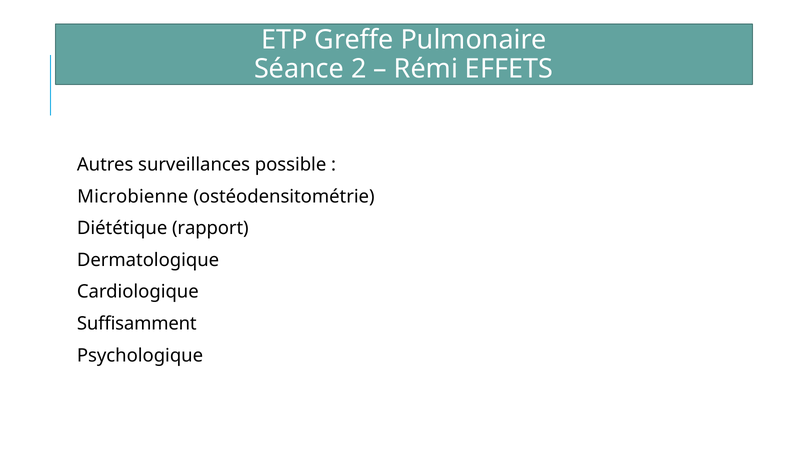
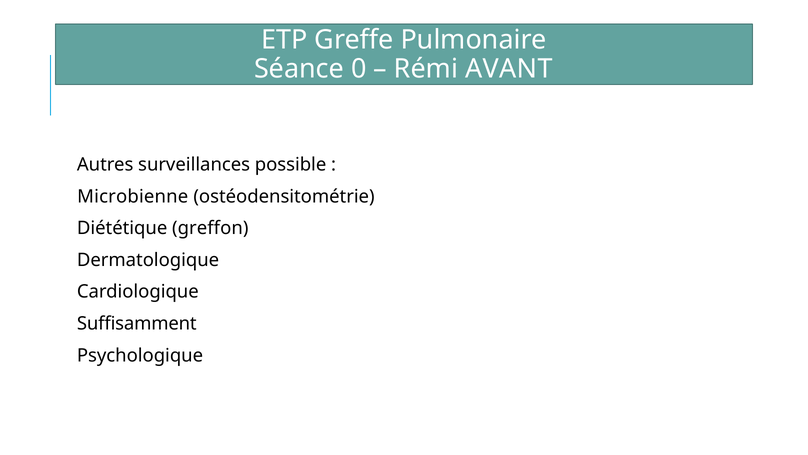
2: 2 -> 0
EFFETS: EFFETS -> AVANT
rapport: rapport -> greffon
